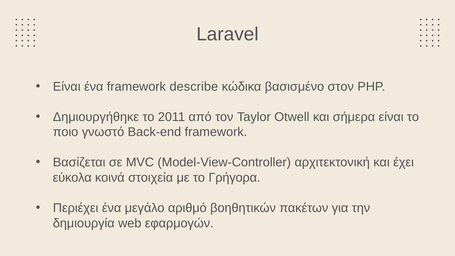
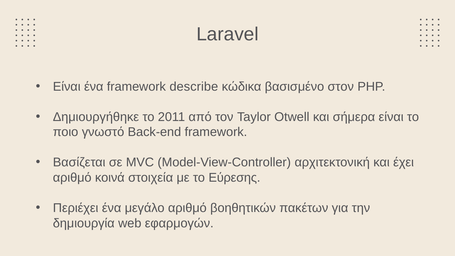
εύκολα at (72, 178): εύκολα -> αριθμό
Γρήγορα: Γρήγορα -> Εύρεσης
